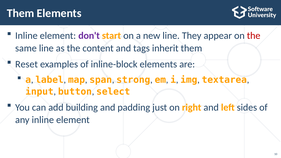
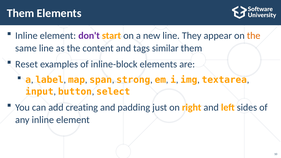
the at (254, 36) colour: red -> orange
inherit: inherit -> similar
building: building -> creating
